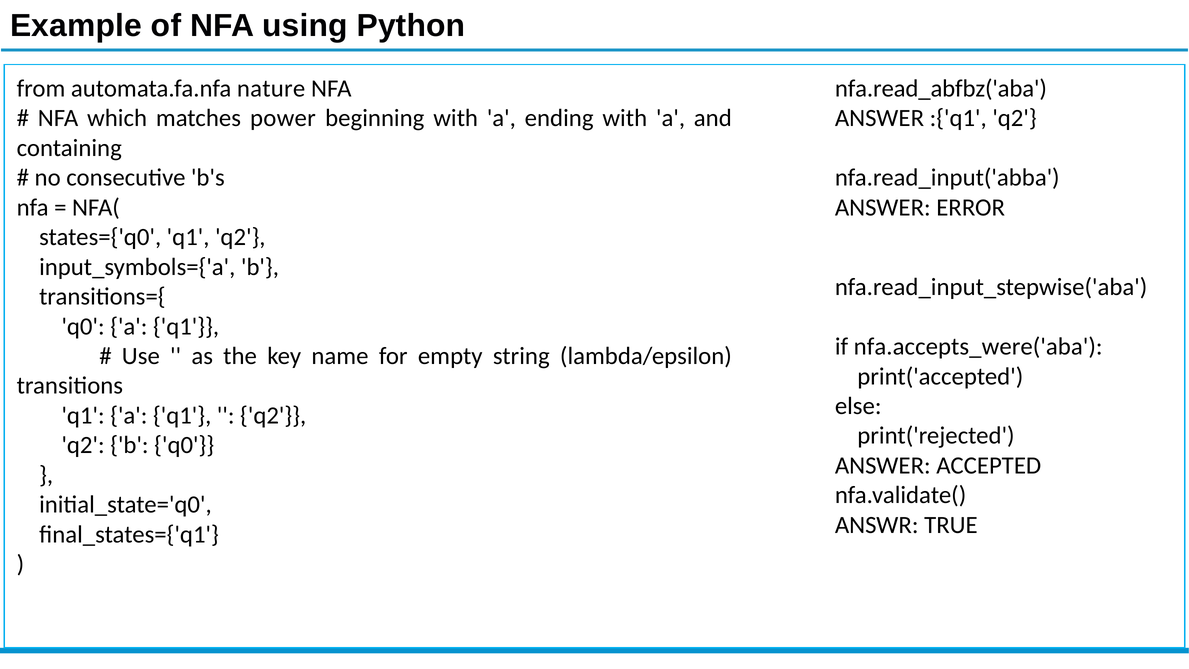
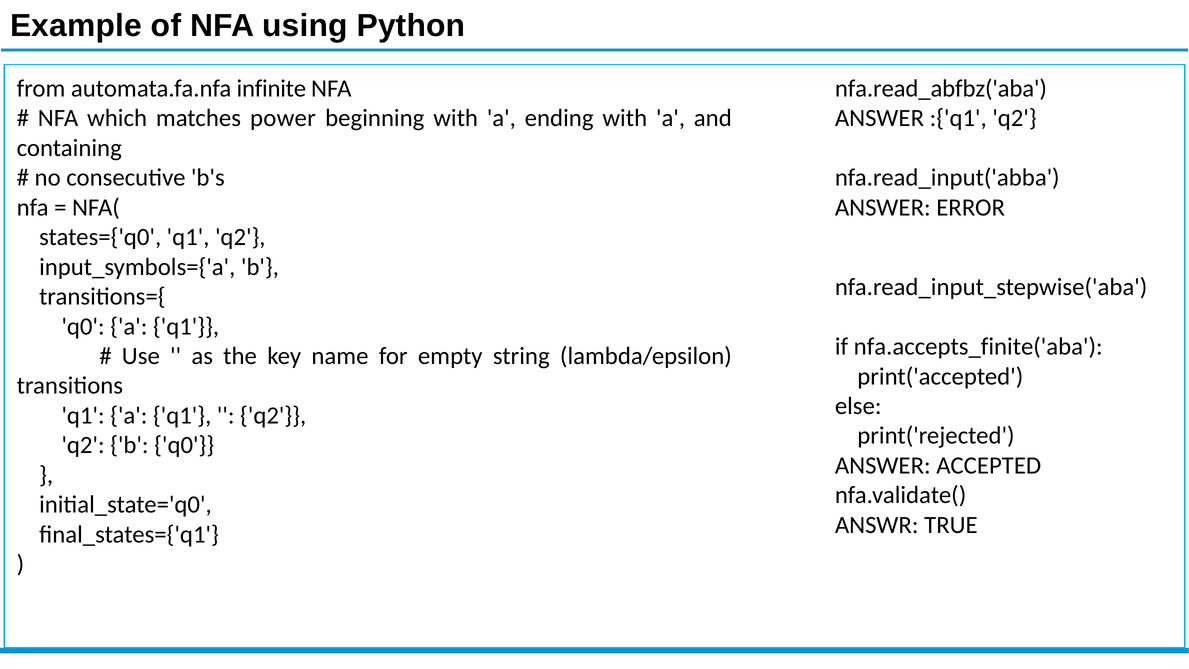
nature: nature -> infinite
nfa.accepts_were('aba: nfa.accepts_were('aba -> nfa.accepts_finite('aba
